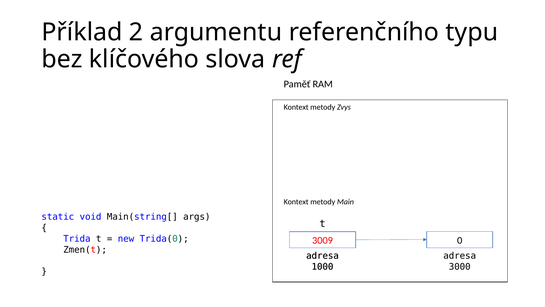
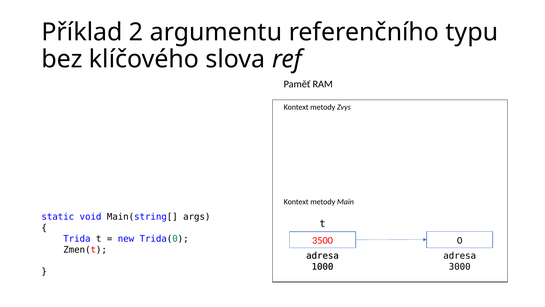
3009: 3009 -> 3500
